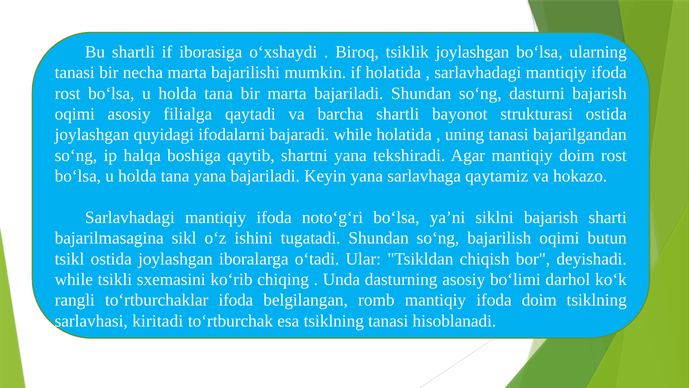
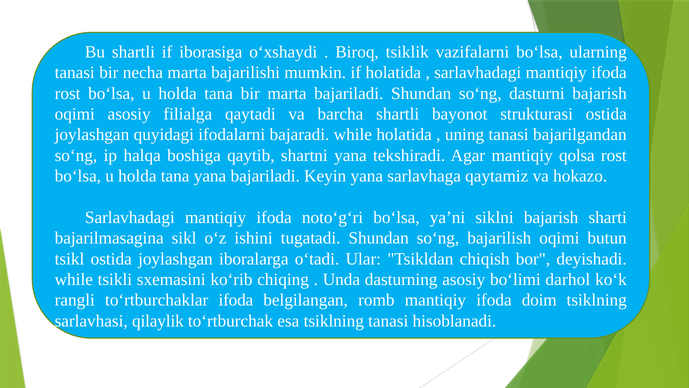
tsiklik joylashgan: joylashgan -> vazifalarni
mantiqiy doim: doim -> qolsa
kiritadi: kiritadi -> qilaylik
